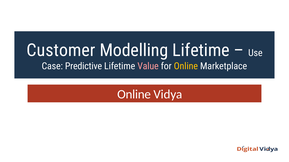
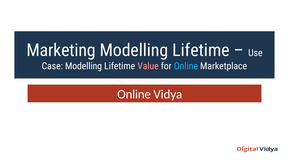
Customer: Customer -> Marketing
Case Predictive: Predictive -> Modelling
Online at (186, 66) colour: yellow -> light blue
